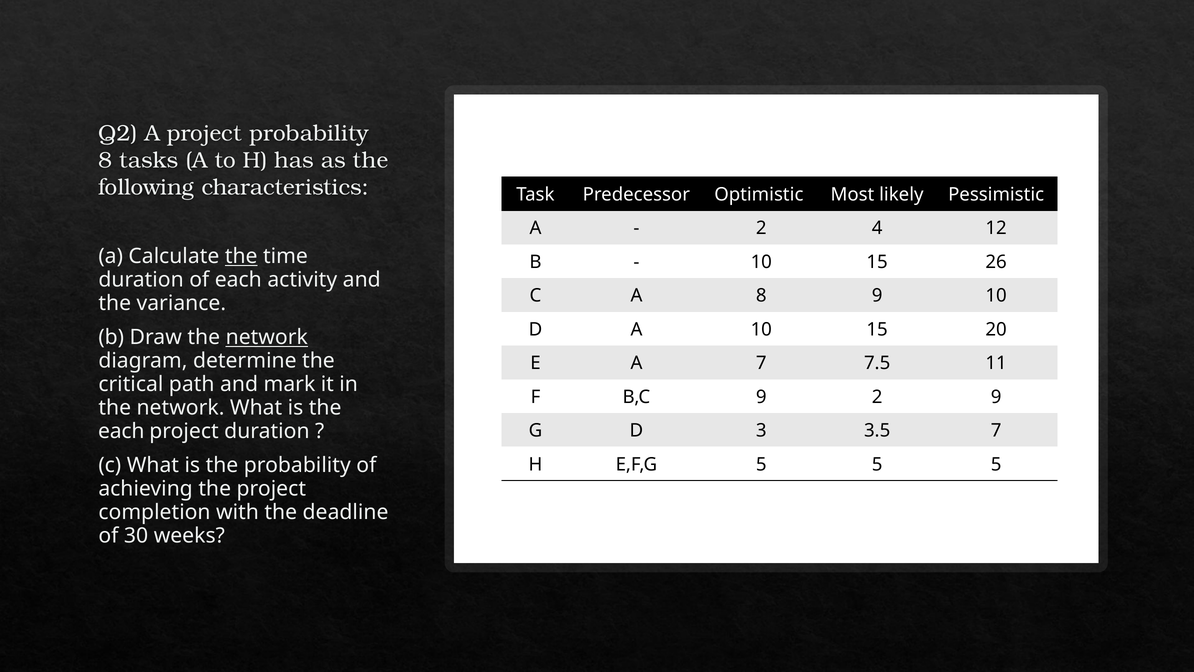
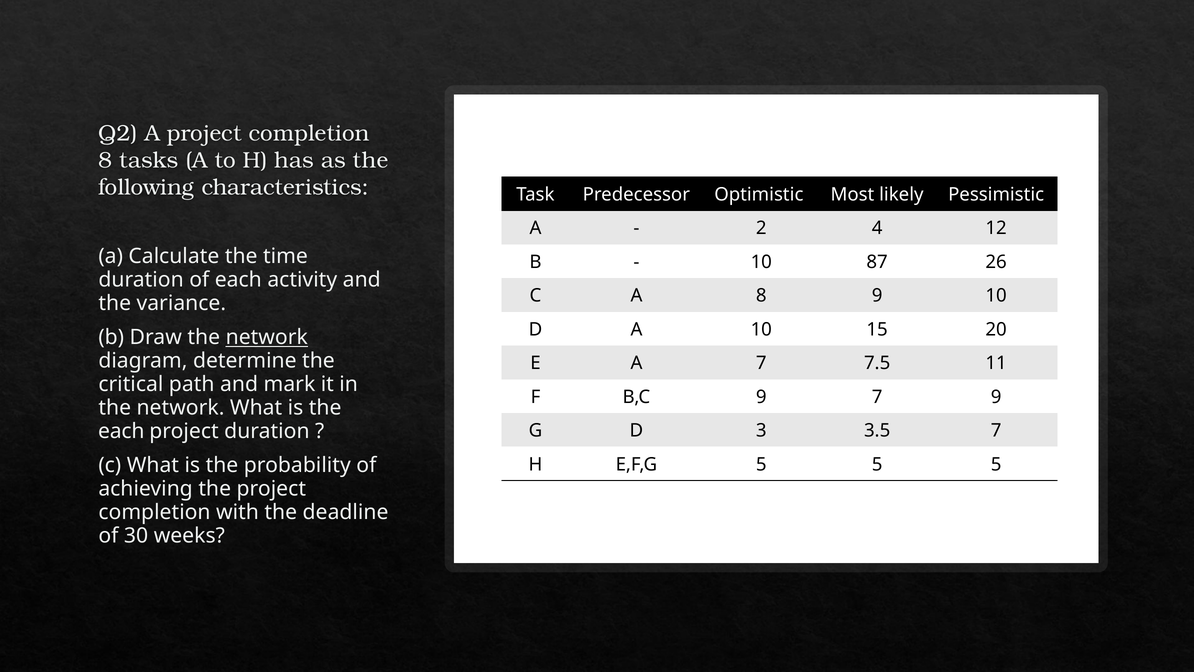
A project probability: probability -> completion
the at (241, 256) underline: present -> none
15 at (877, 262): 15 -> 87
9 2: 2 -> 7
